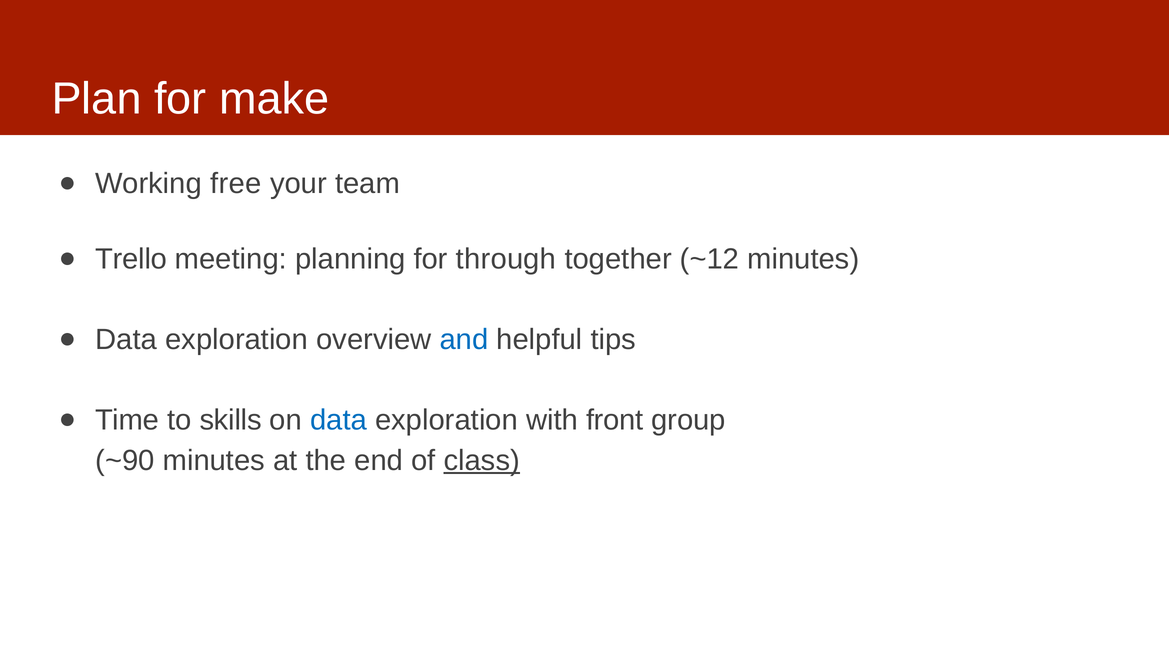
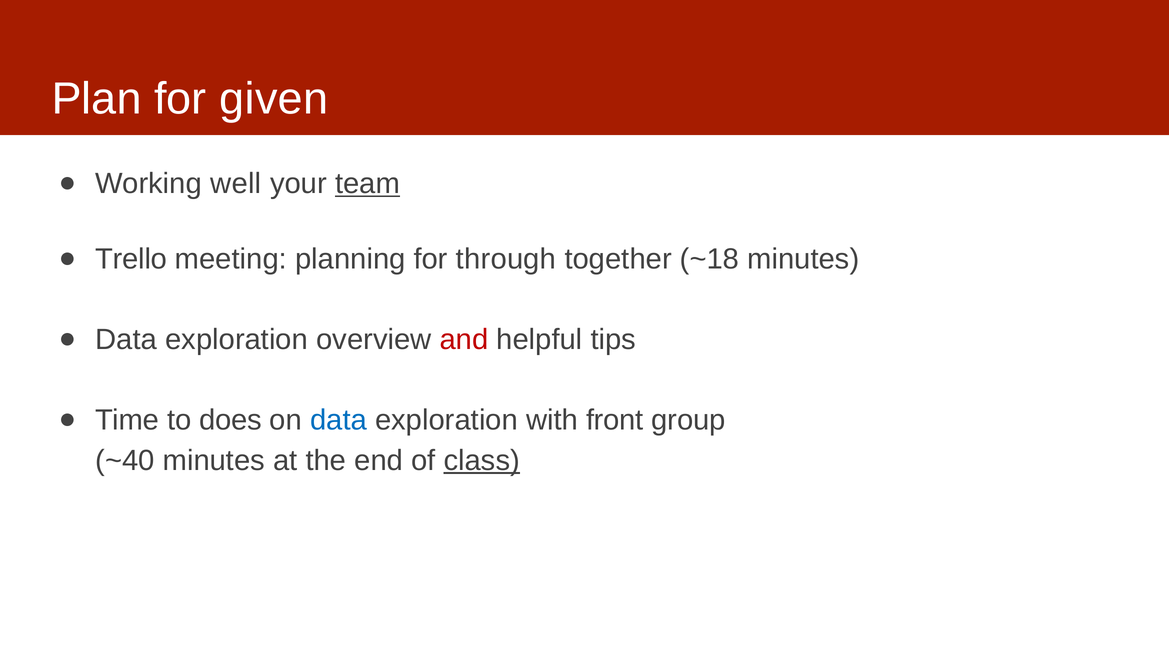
make: make -> given
free: free -> well
team underline: none -> present
~12: ~12 -> ~18
and colour: blue -> red
skills: skills -> does
~90: ~90 -> ~40
